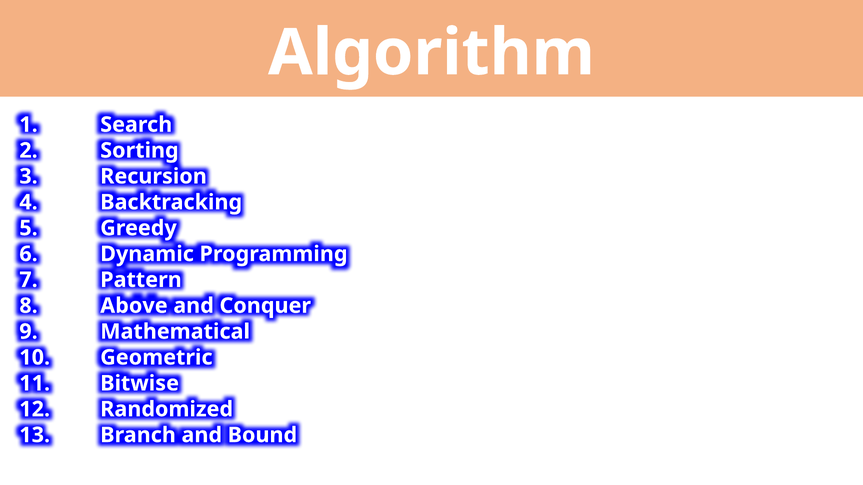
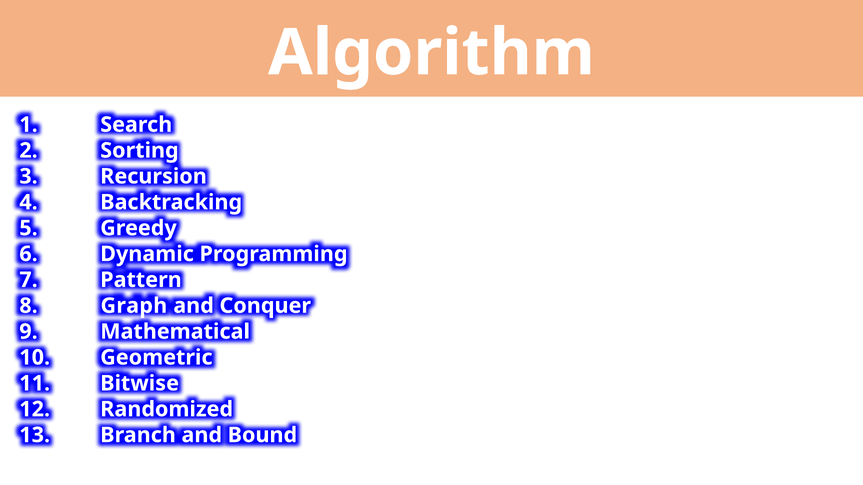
Above: Above -> Graph
